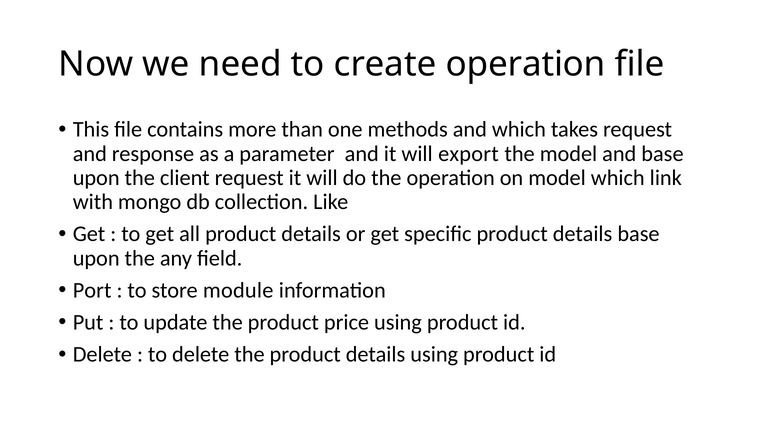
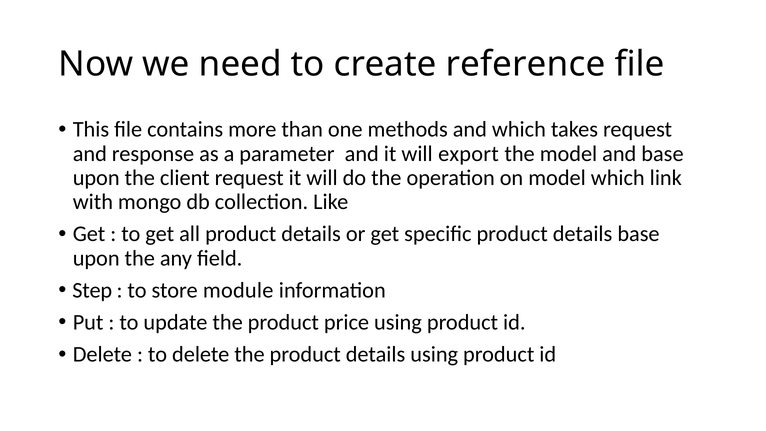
create operation: operation -> reference
Port: Port -> Step
